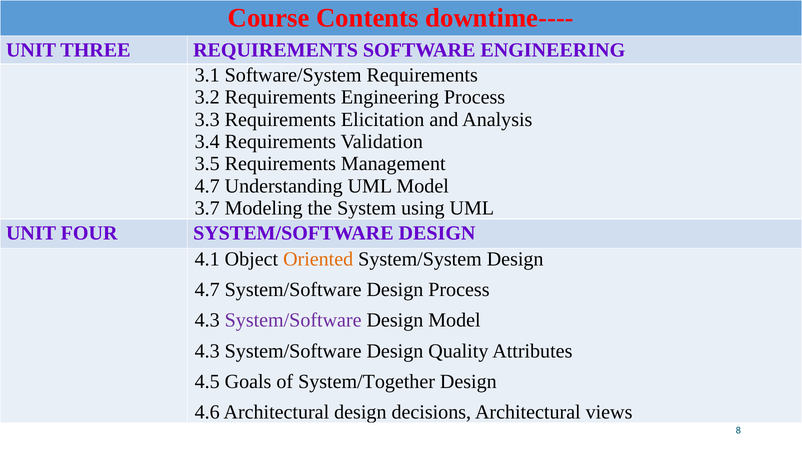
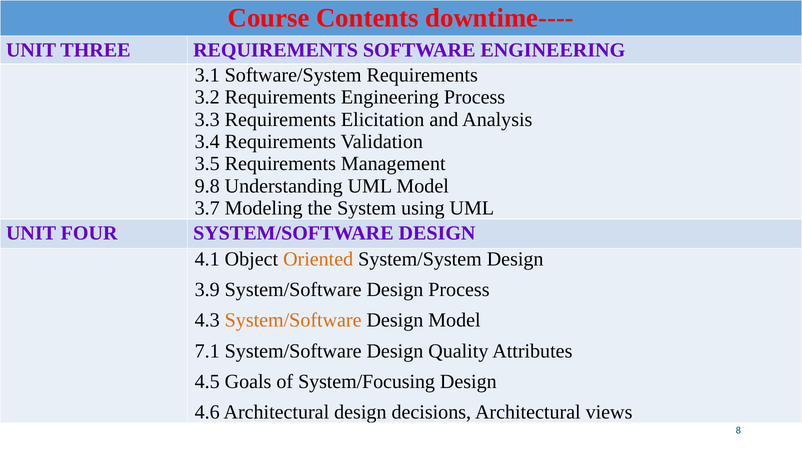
4.7 at (207, 186): 4.7 -> 9.8
4.7 at (207, 290): 4.7 -> 3.9
System/Software at (293, 320) colour: purple -> orange
4.3 at (207, 351): 4.3 -> 7.1
System/Together: System/Together -> System/Focusing
